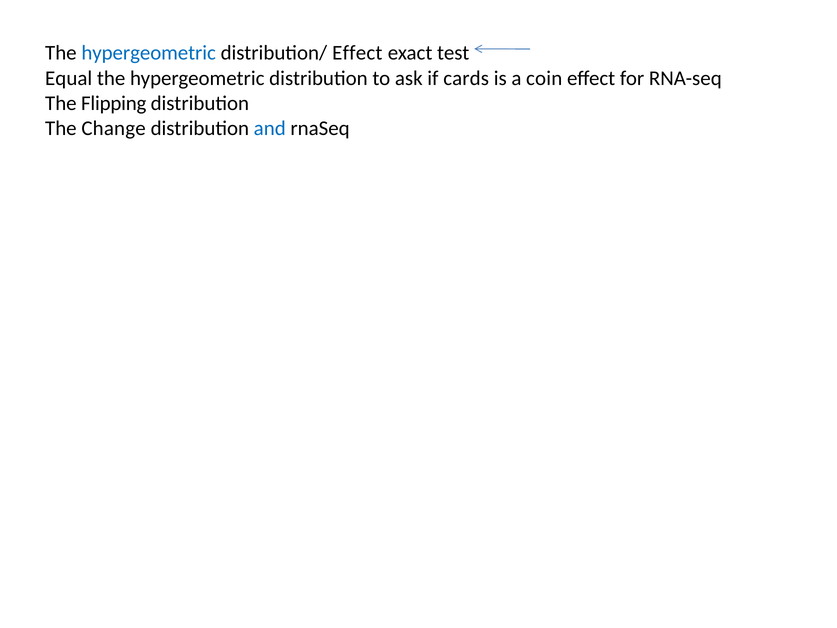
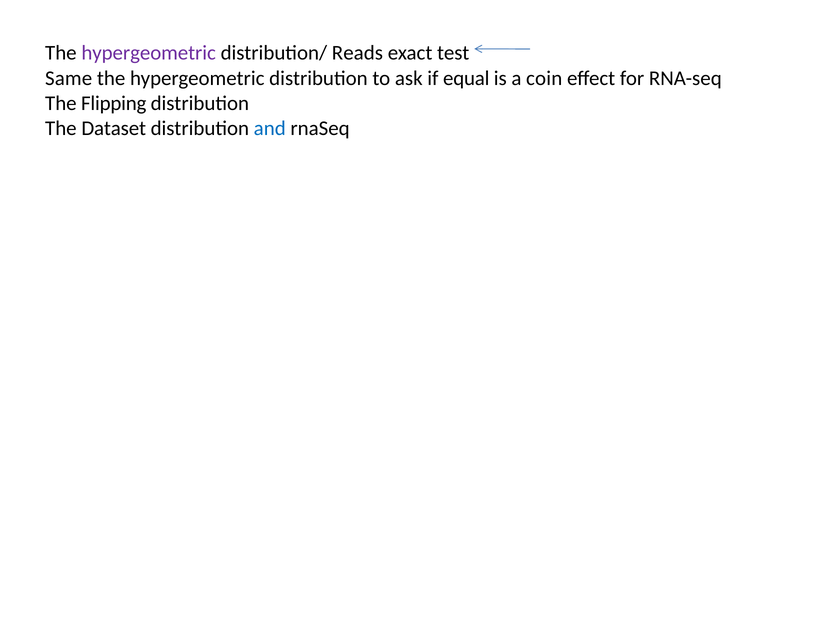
hypergeometric at (149, 53) colour: blue -> purple
distribution/ Effect: Effect -> Reads
Equal: Equal -> Same
cards: cards -> equal
Change: Change -> Dataset
